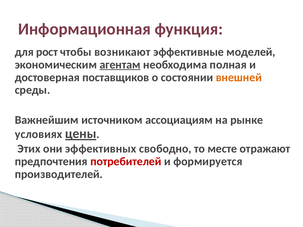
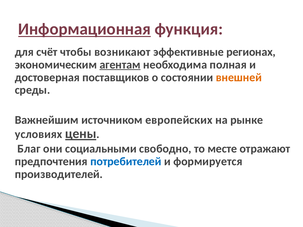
Информационная underline: none -> present
рост: рост -> счёт
моделей: моделей -> регионах
ассоциациям: ассоциациям -> европейских
Этих: Этих -> Благ
эффективных: эффективных -> социальными
потребителей colour: red -> blue
